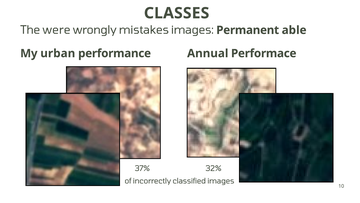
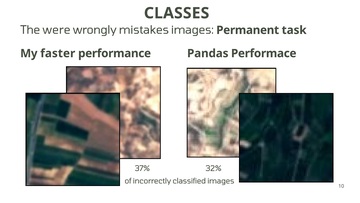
able: able -> task
urban: urban -> faster
Annual: Annual -> Pandas
